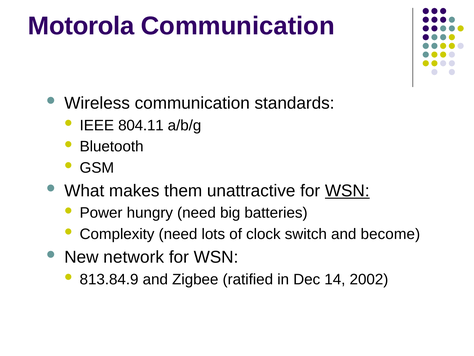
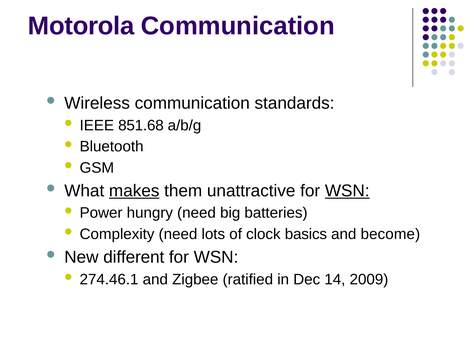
804.11: 804.11 -> 851.68
makes underline: none -> present
switch: switch -> basics
network: network -> different
813.84.9: 813.84.9 -> 274.46.1
2002: 2002 -> 2009
